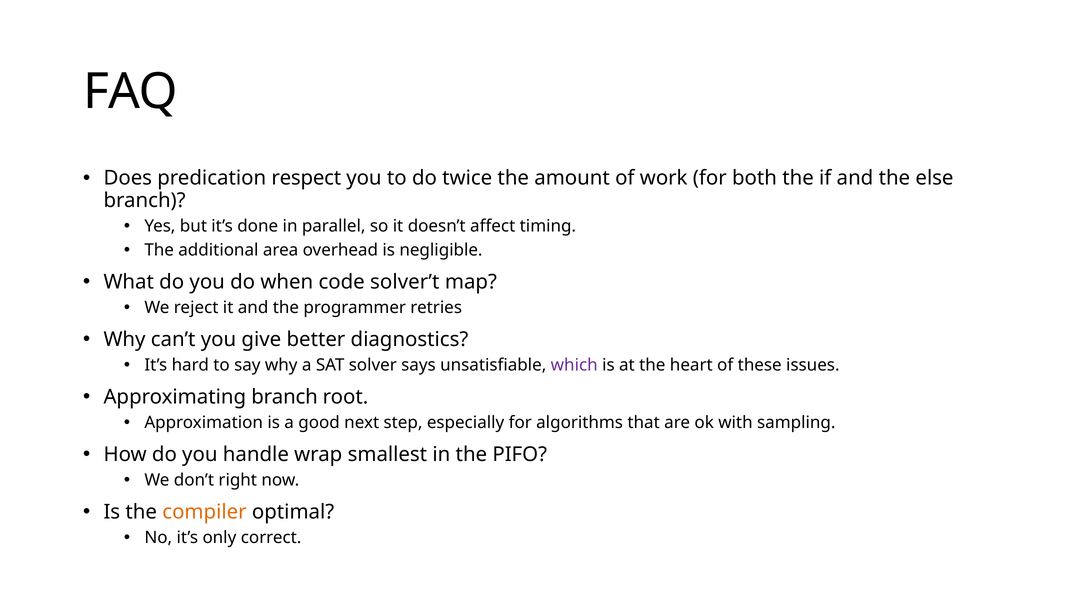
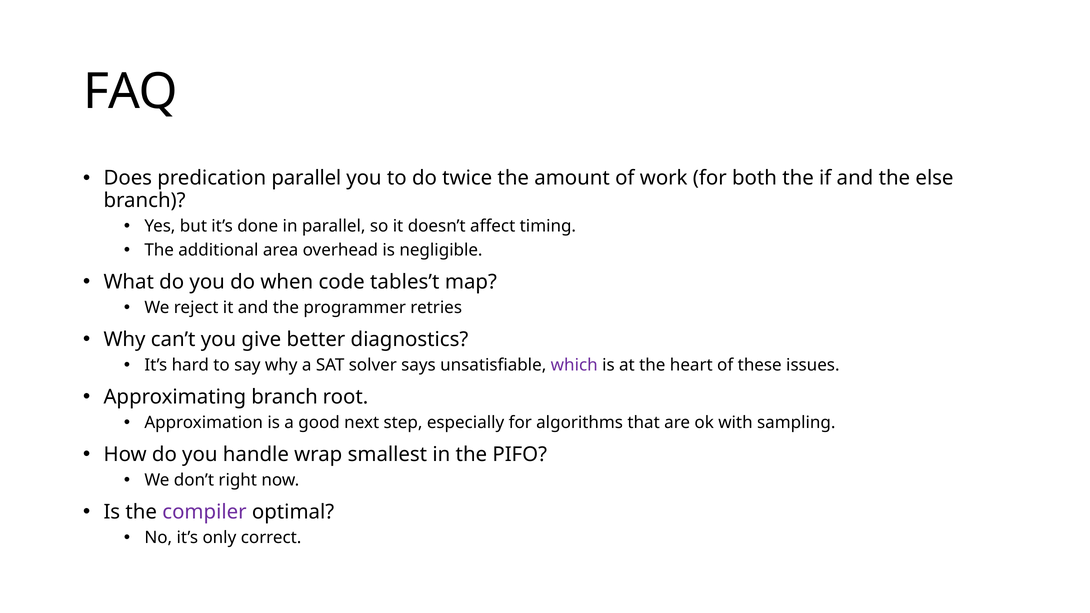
predication respect: respect -> parallel
solver’t: solver’t -> tables’t
compiler colour: orange -> purple
